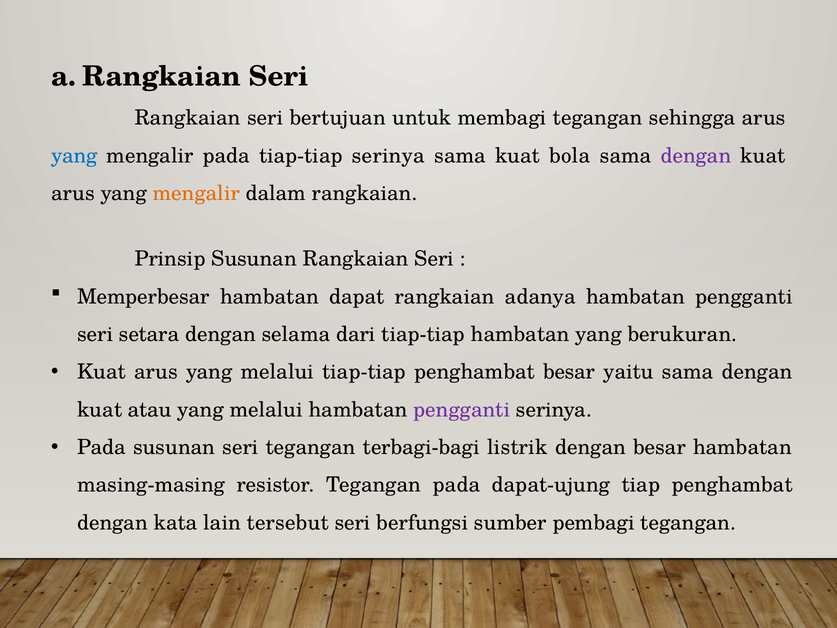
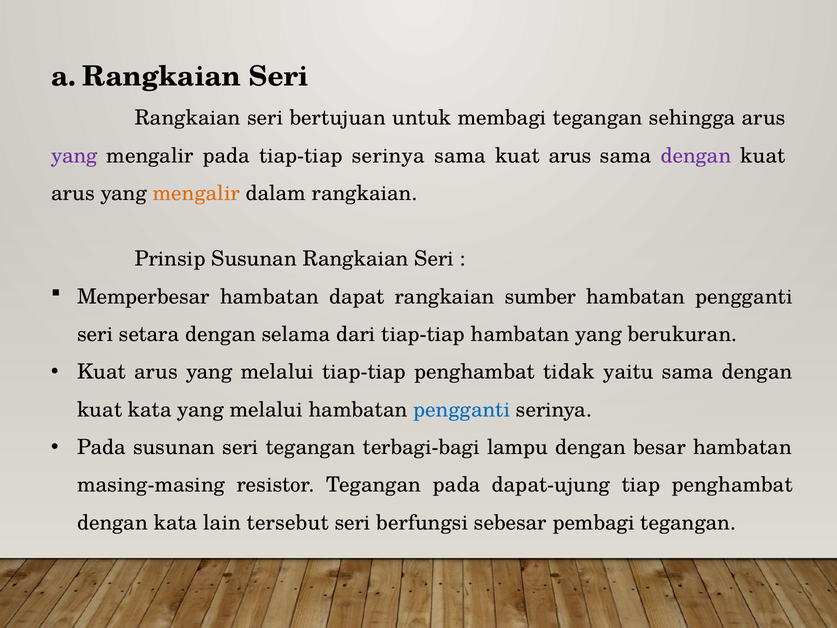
yang at (74, 156) colour: blue -> purple
sama kuat bola: bola -> arus
adanya: adanya -> sumber
penghambat besar: besar -> tidak
kuat atau: atau -> kata
pengganti at (462, 410) colour: purple -> blue
listrik: listrik -> lampu
sumber: sumber -> sebesar
